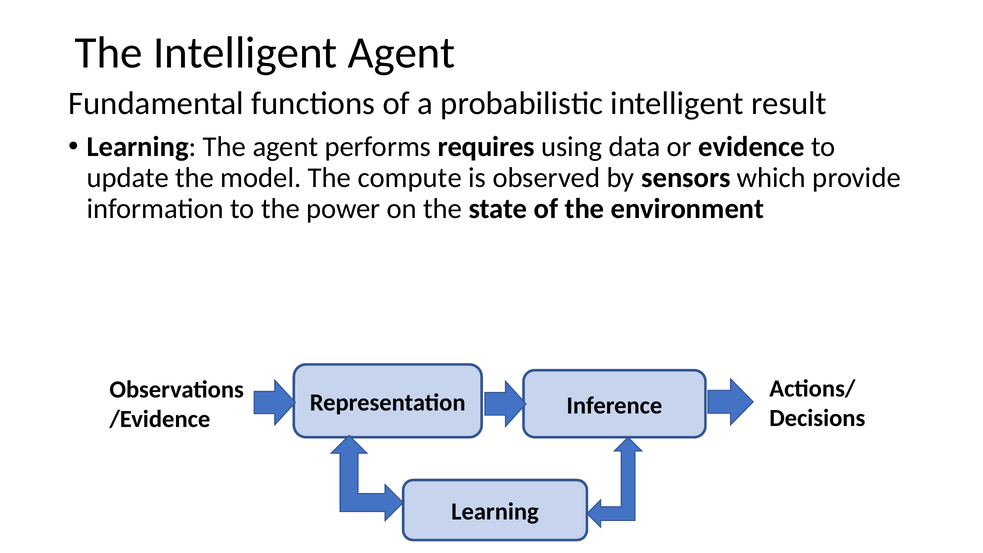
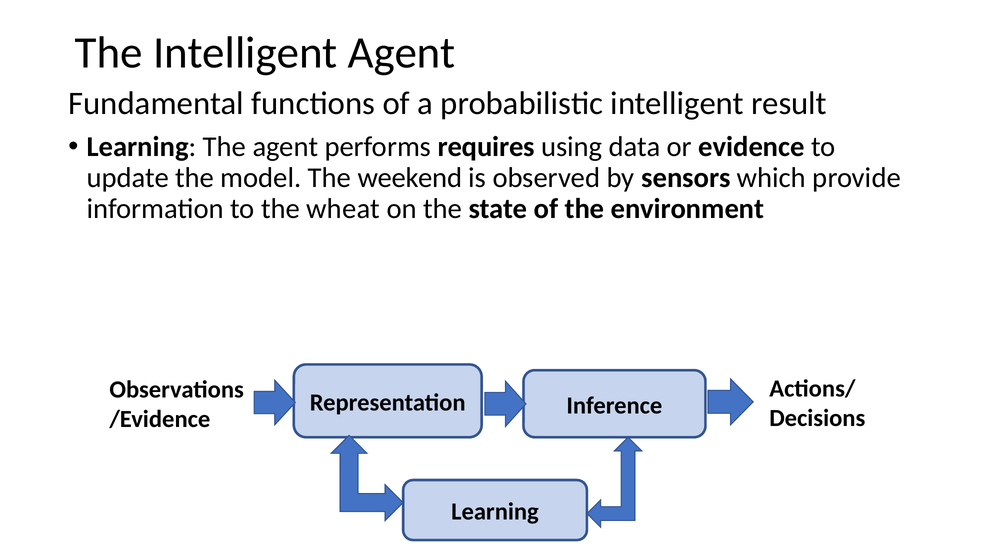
compute: compute -> weekend
power: power -> wheat
